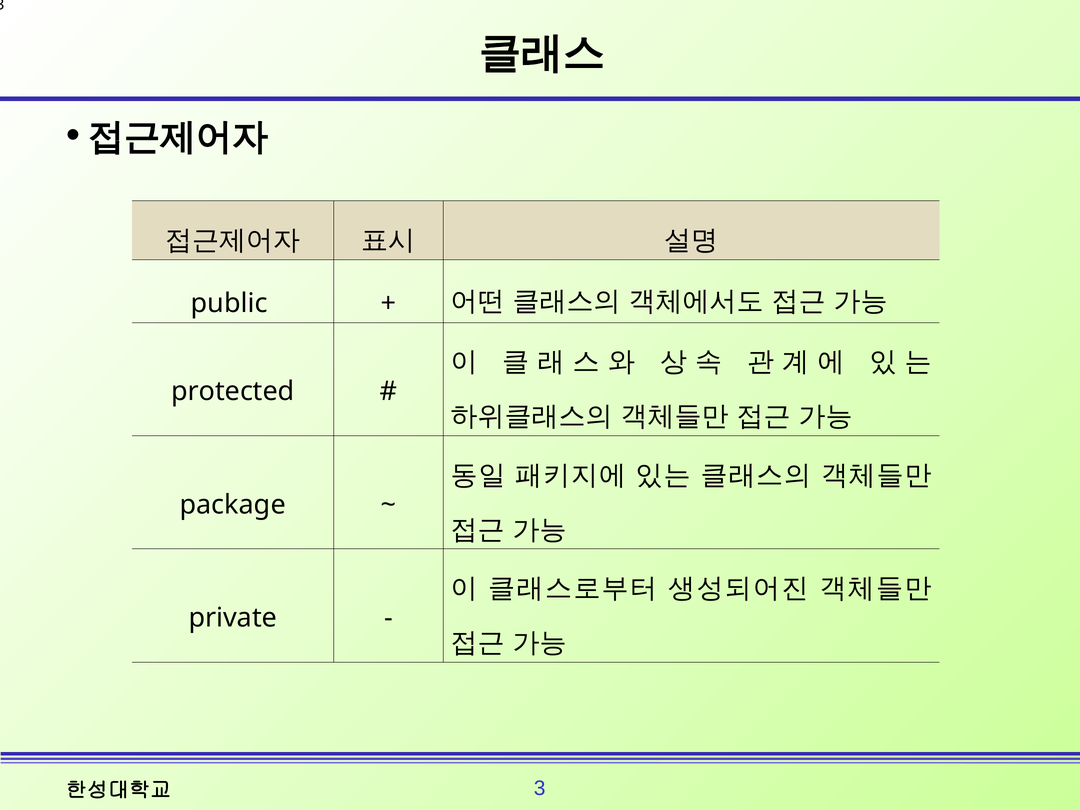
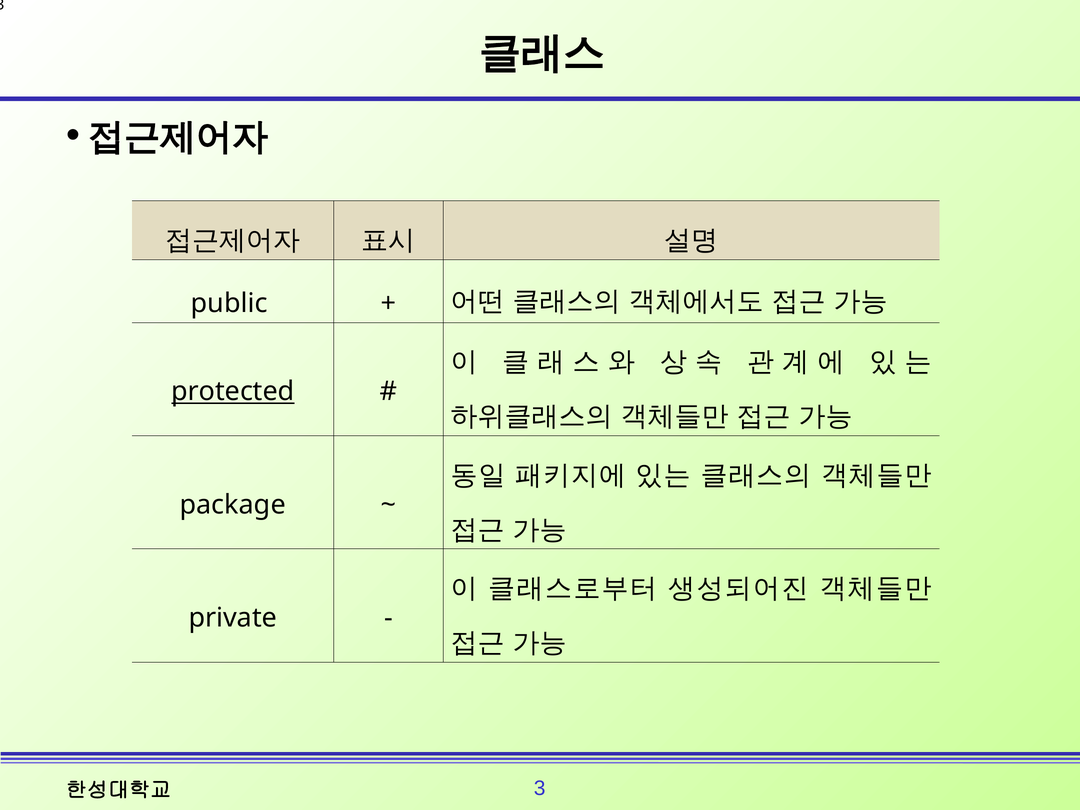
protected underline: none -> present
